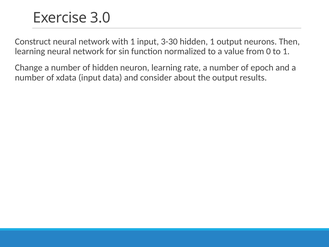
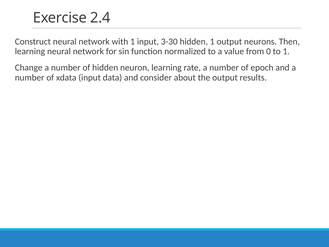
3.0: 3.0 -> 2.4
